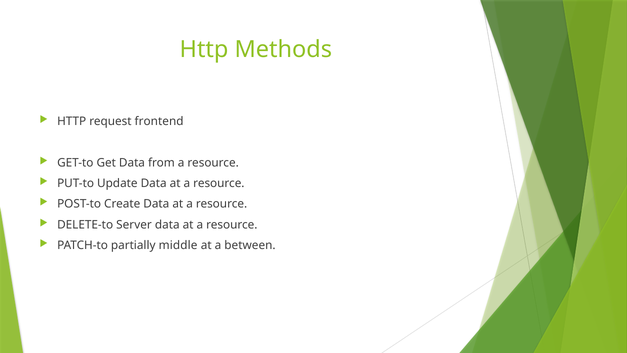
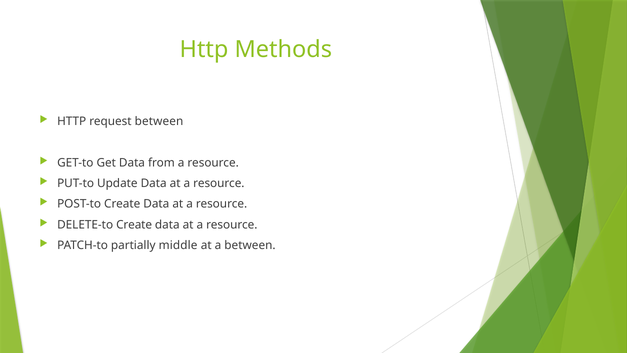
request frontend: frontend -> between
DELETE-to Server: Server -> Create
